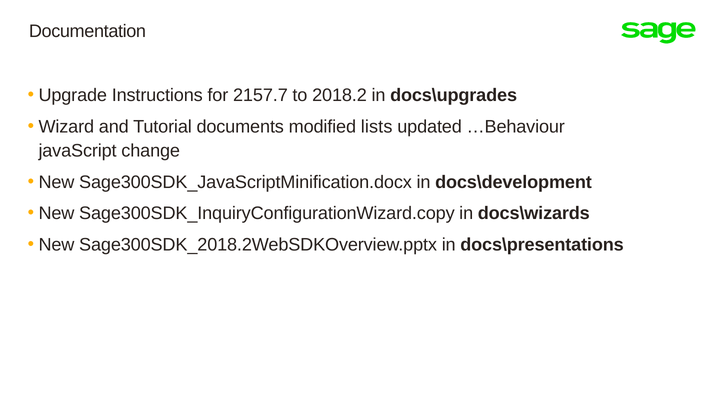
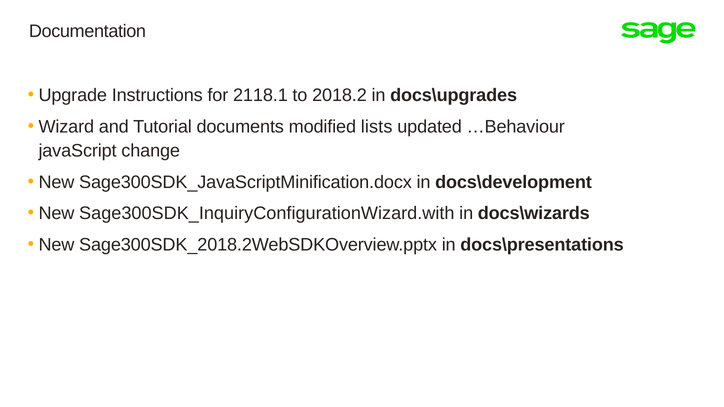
2157.7: 2157.7 -> 2118.1
Sage300SDK_InquiryConfigurationWizard.copy: Sage300SDK_InquiryConfigurationWizard.copy -> Sage300SDK_InquiryConfigurationWizard.with
